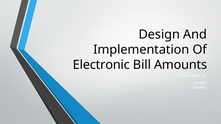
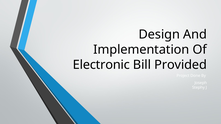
Amounts: Amounts -> Provided
